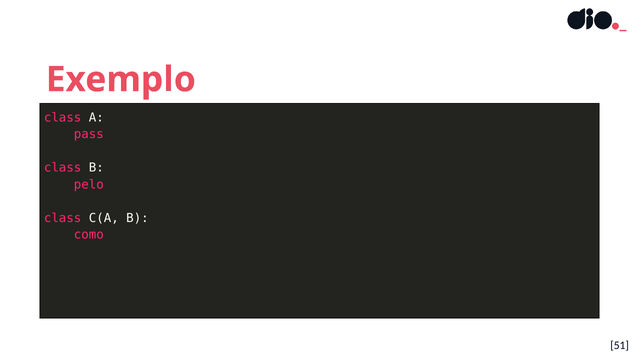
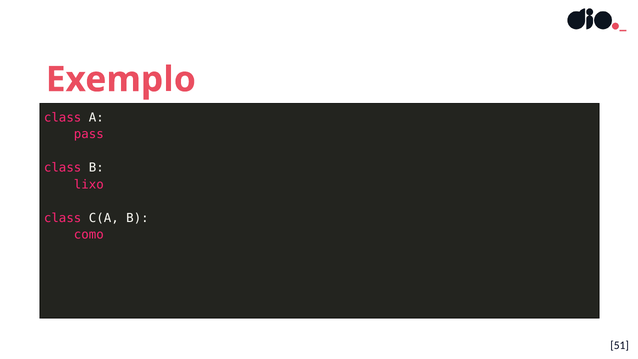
pelo: pelo -> lixo
